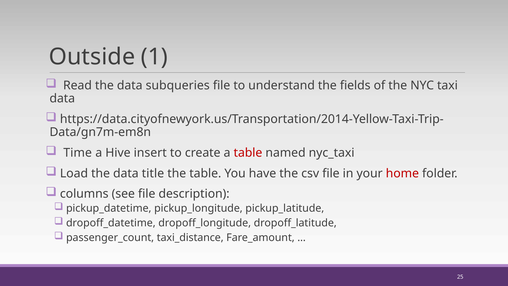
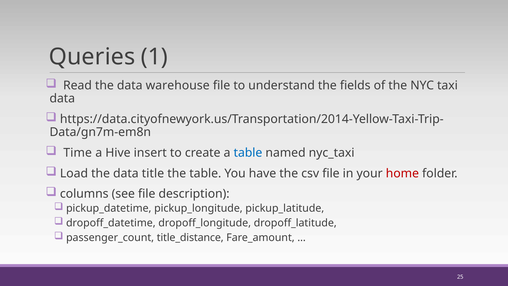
Outside: Outside -> Queries
subqueries: subqueries -> warehouse
table at (248, 153) colour: red -> blue
taxi_distance: taxi_distance -> title_distance
